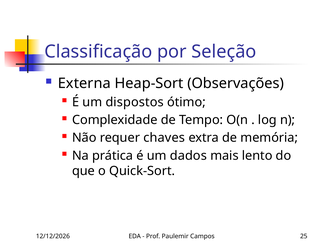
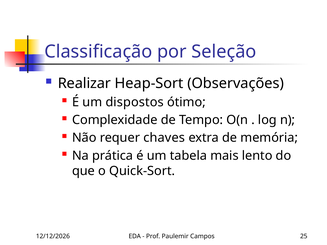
Externa: Externa -> Realizar
dados: dados -> tabela
